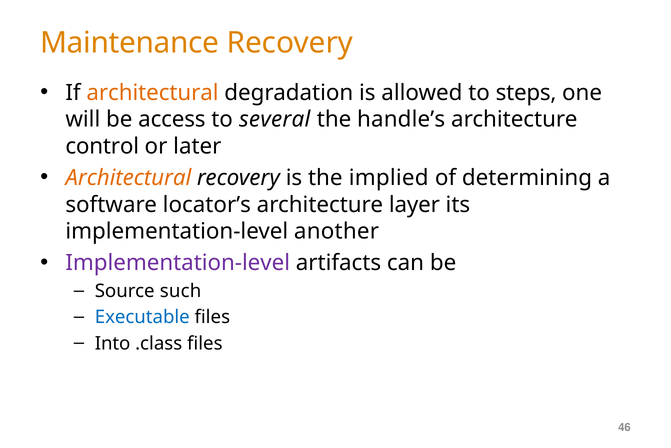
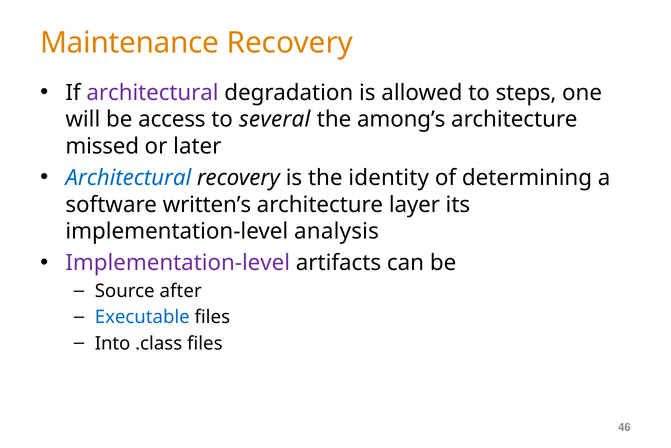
architectural at (153, 93) colour: orange -> purple
handle’s: handle’s -> among’s
control: control -> missed
Architectural at (128, 178) colour: orange -> blue
implied: implied -> identity
locator’s: locator’s -> written’s
another: another -> analysis
such: such -> after
